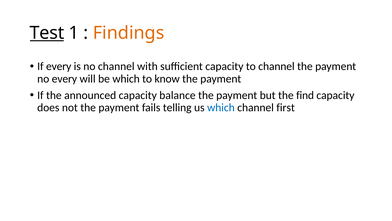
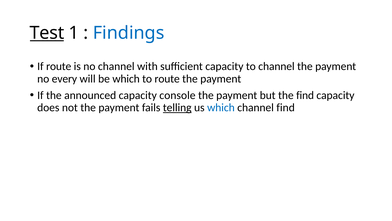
Findings colour: orange -> blue
If every: every -> route
to know: know -> route
balance: balance -> console
telling underline: none -> present
channel first: first -> find
